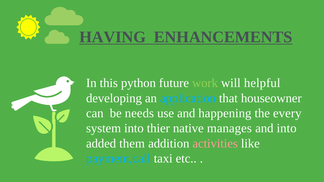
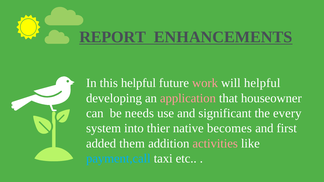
HAVING: HAVING -> REPORT
this python: python -> helpful
work colour: light green -> pink
application colour: light blue -> pink
happening: happening -> significant
manages: manages -> becomes
and into: into -> first
